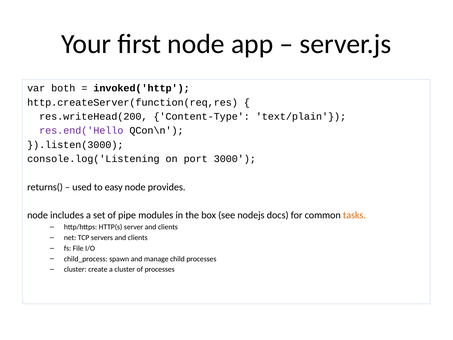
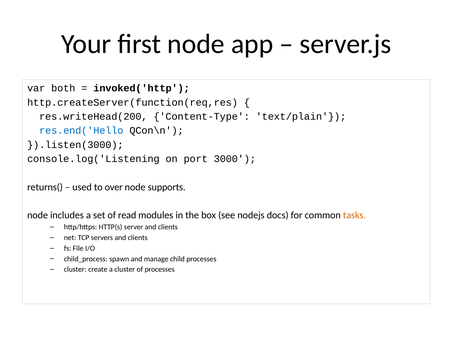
res.end('Hello colour: purple -> blue
easy: easy -> over
provides: provides -> supports
pipe: pipe -> read
